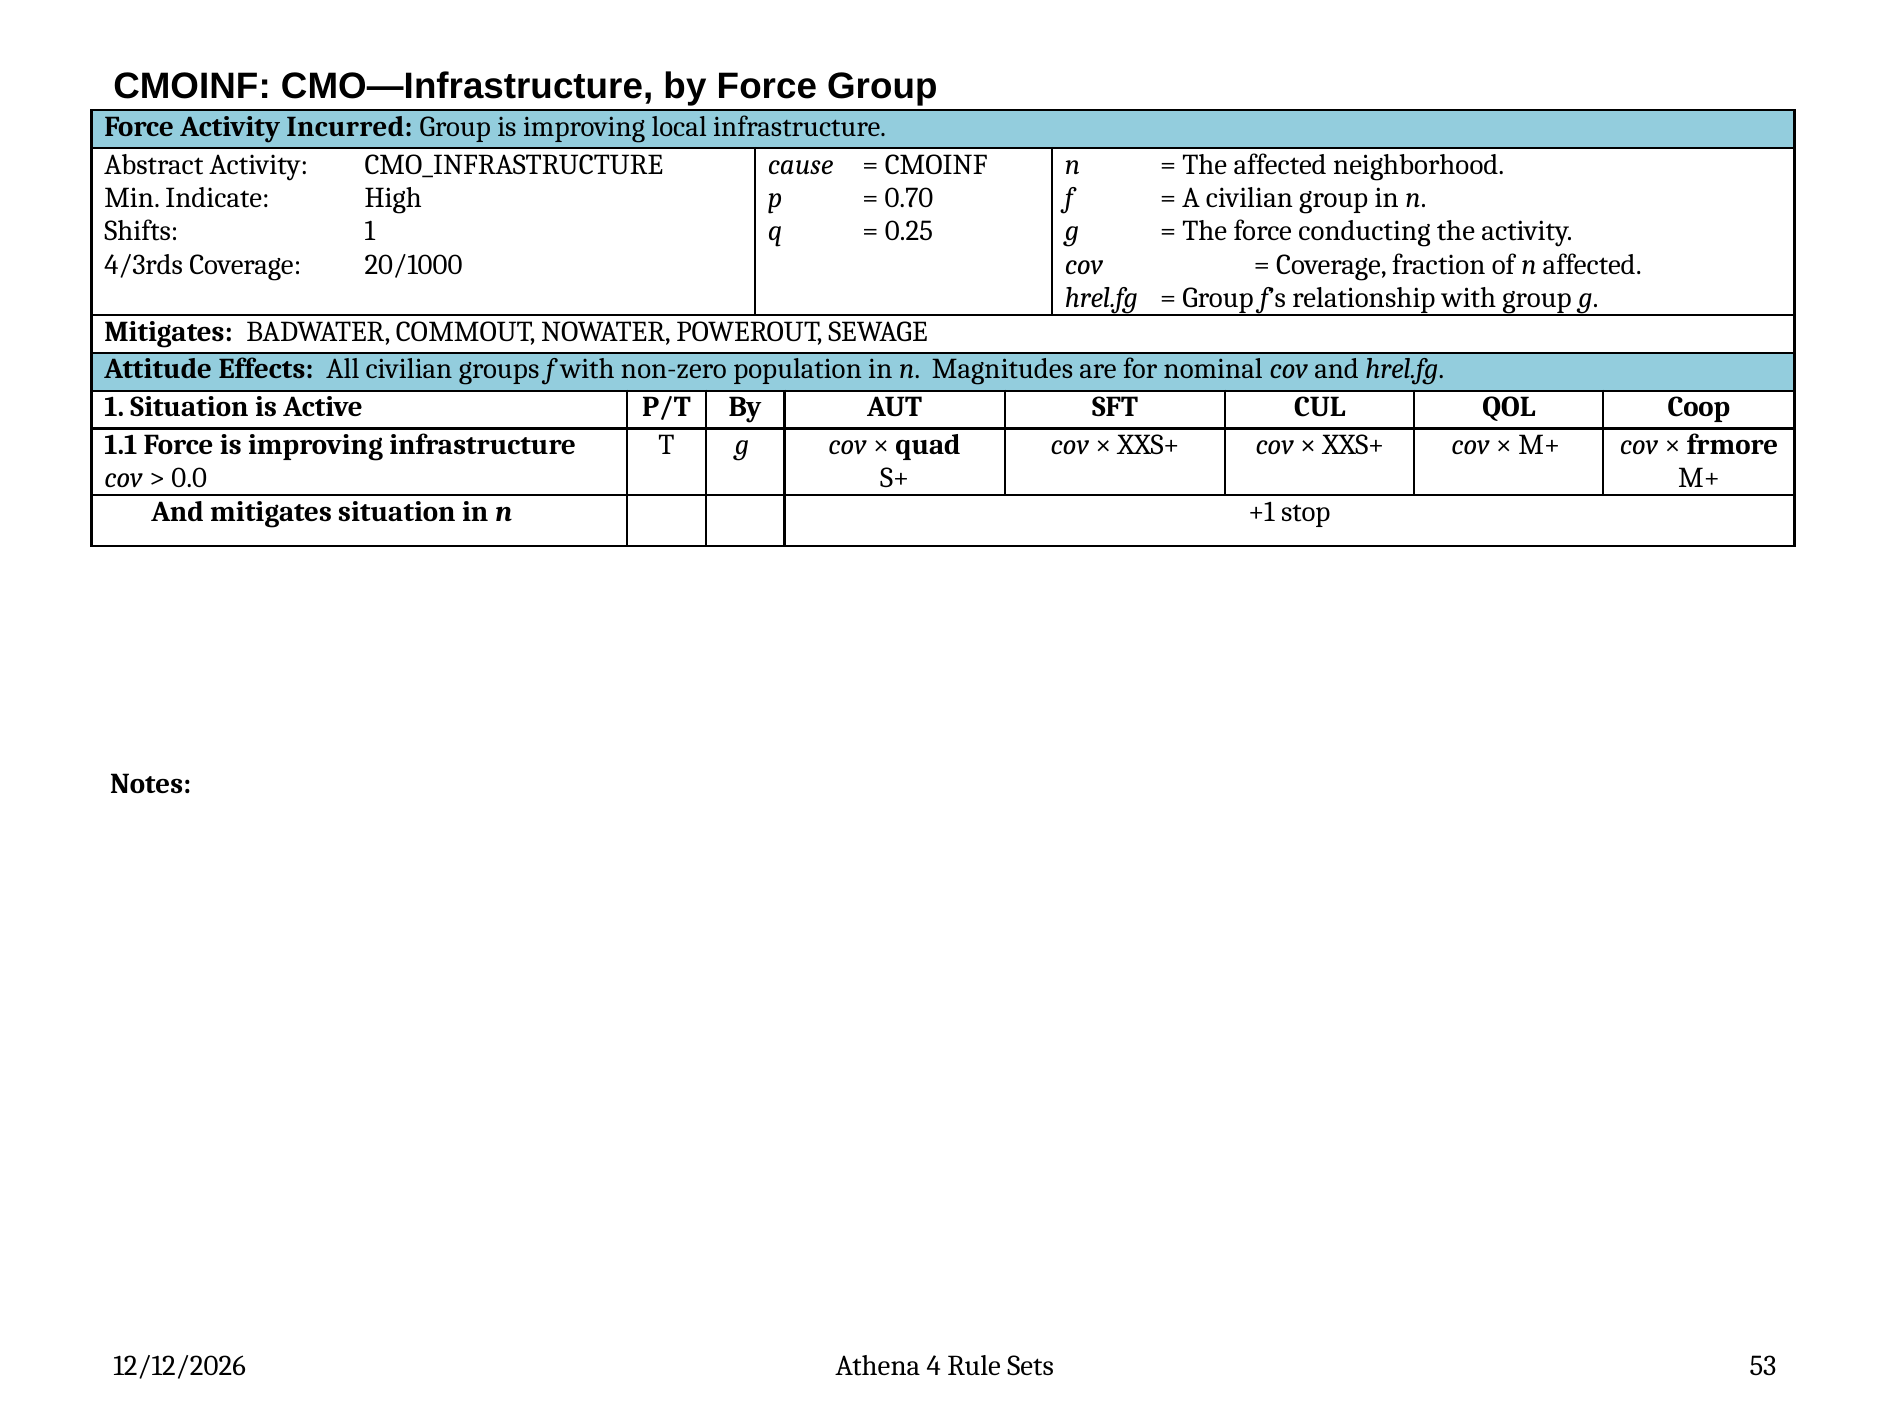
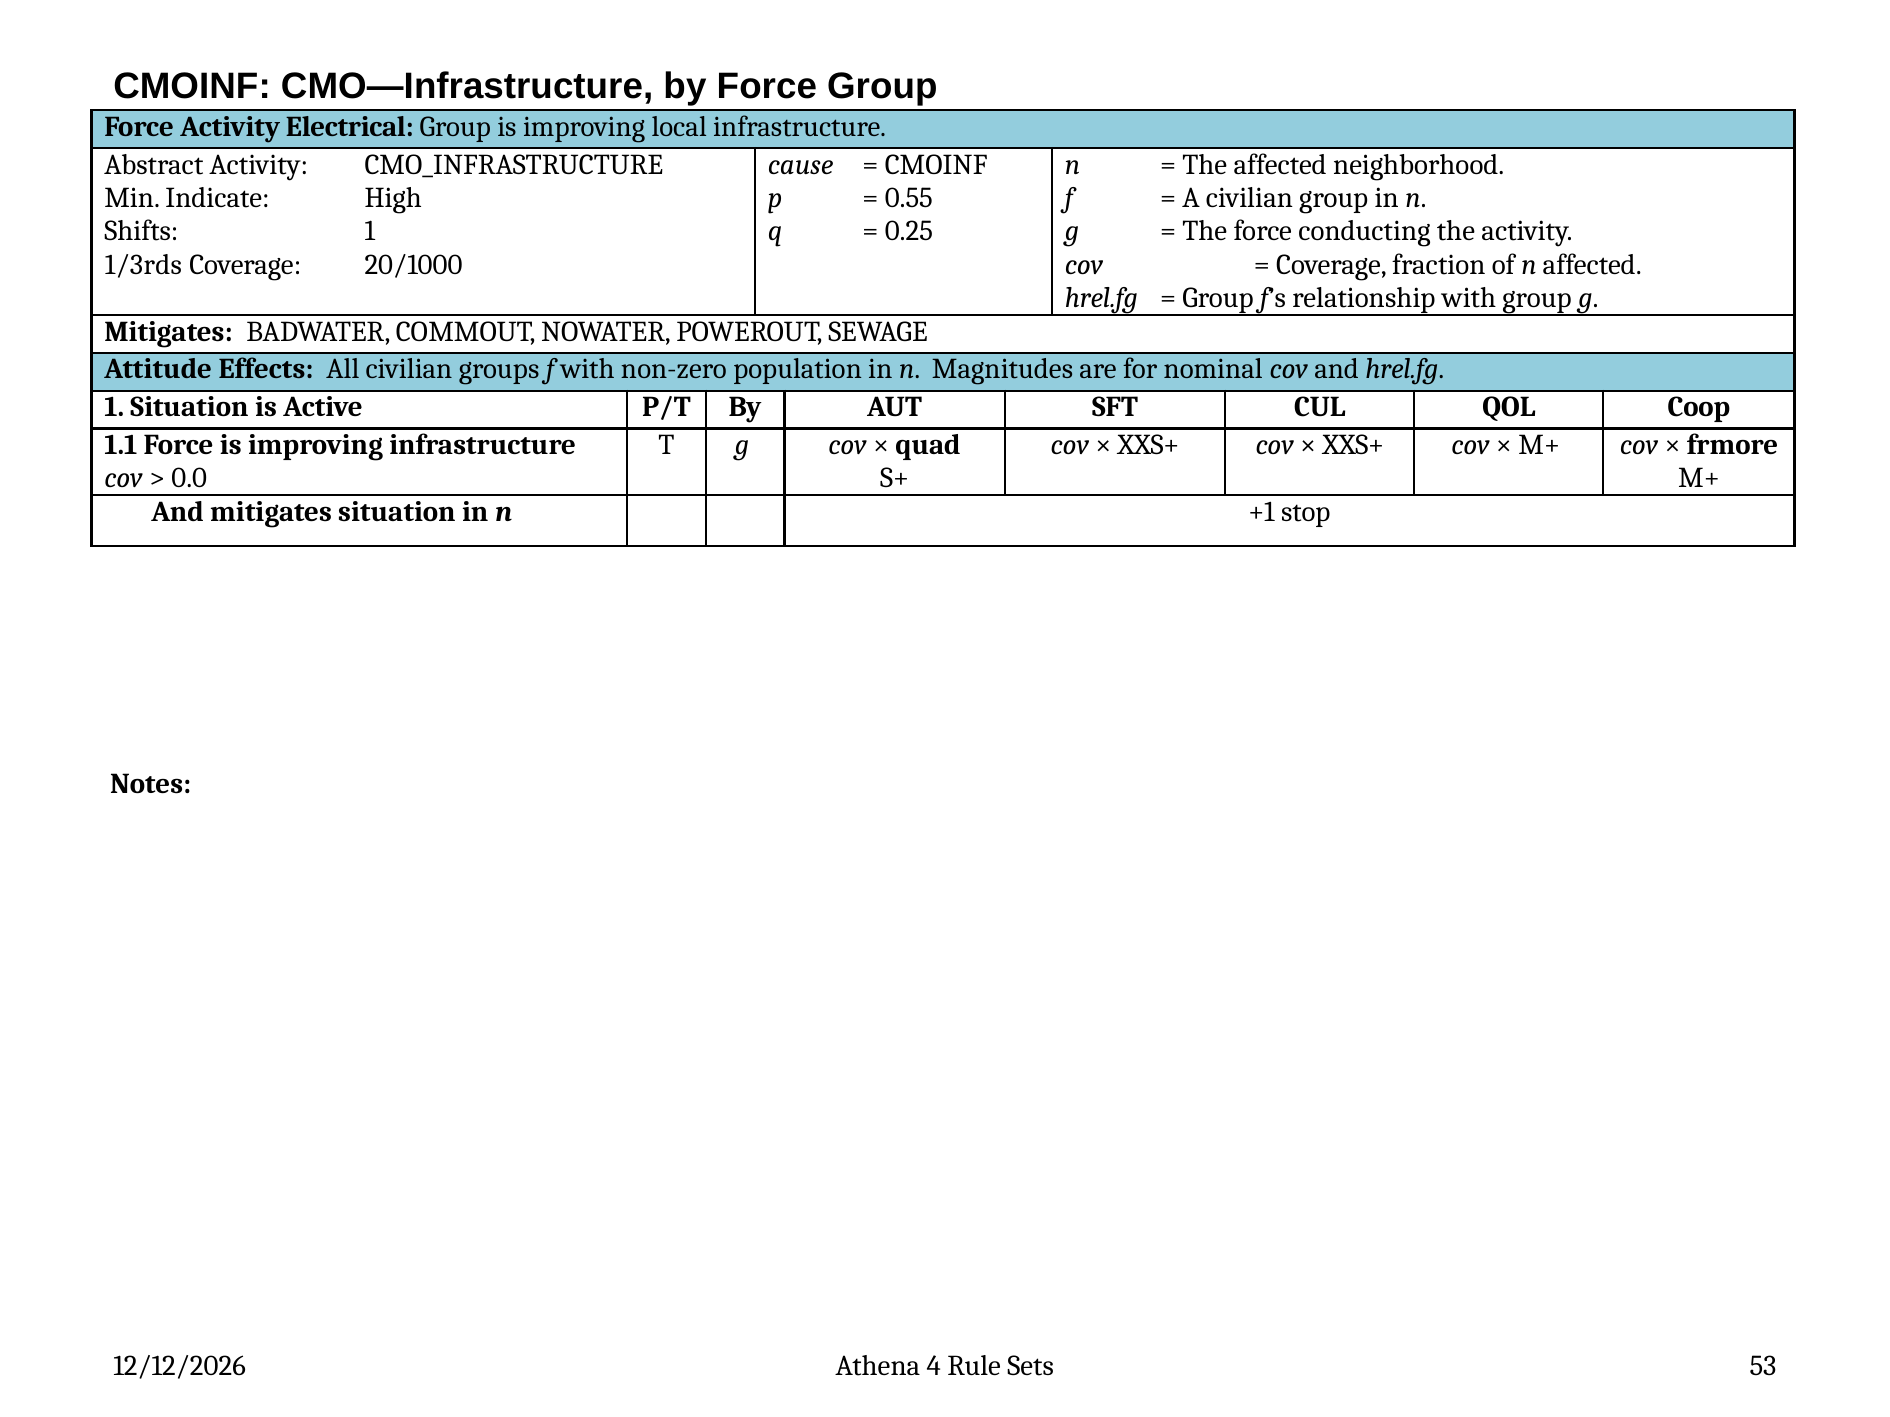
Incurred: Incurred -> Electrical
0.70: 0.70 -> 0.55
4/3rds: 4/3rds -> 1/3rds
